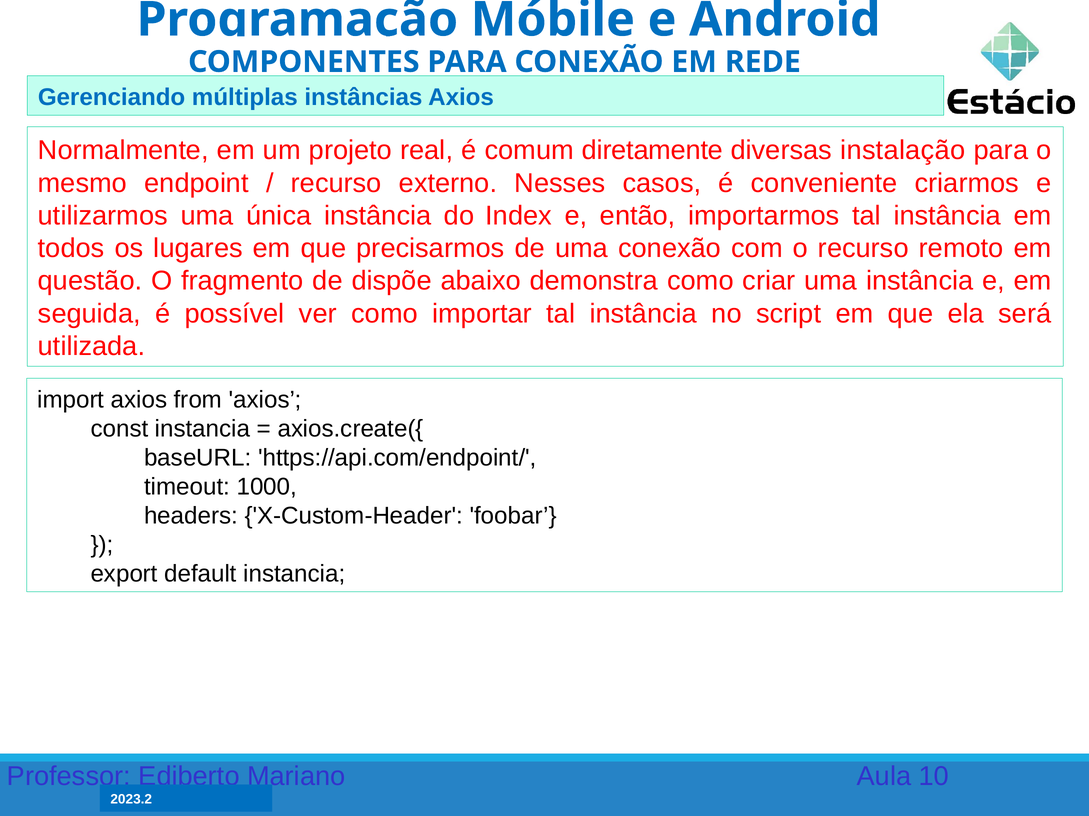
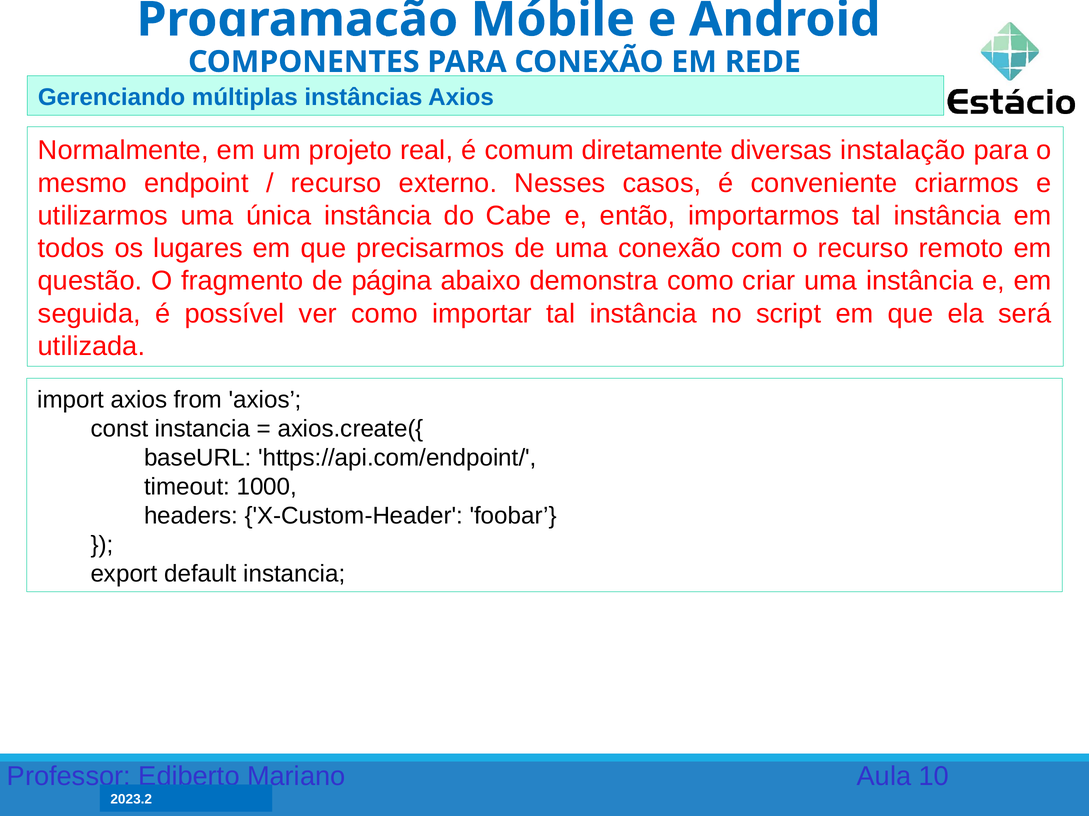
Index: Index -> Cabe
dispõe: dispõe -> página
